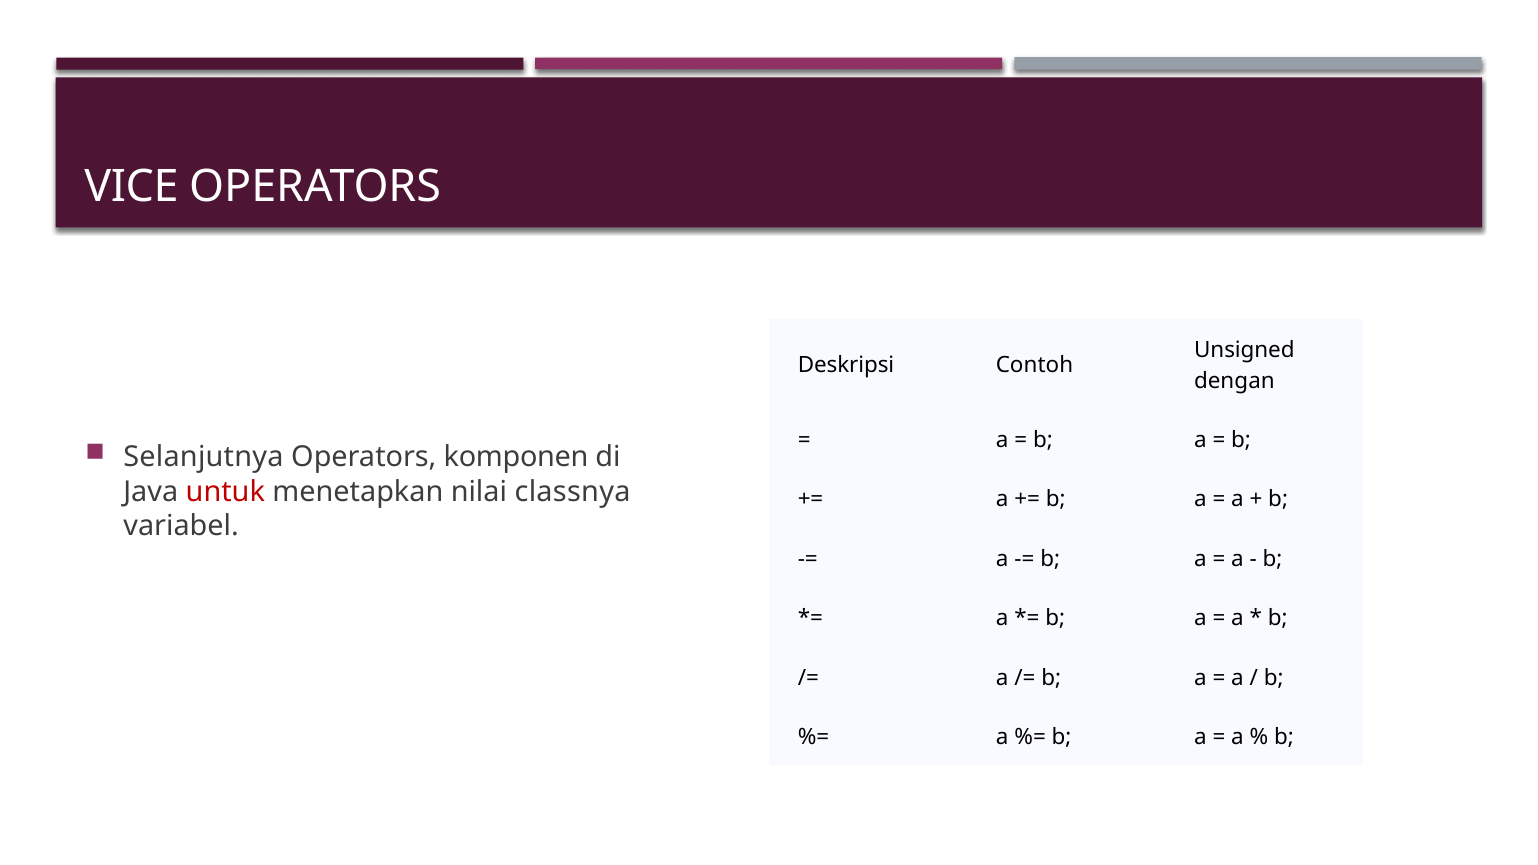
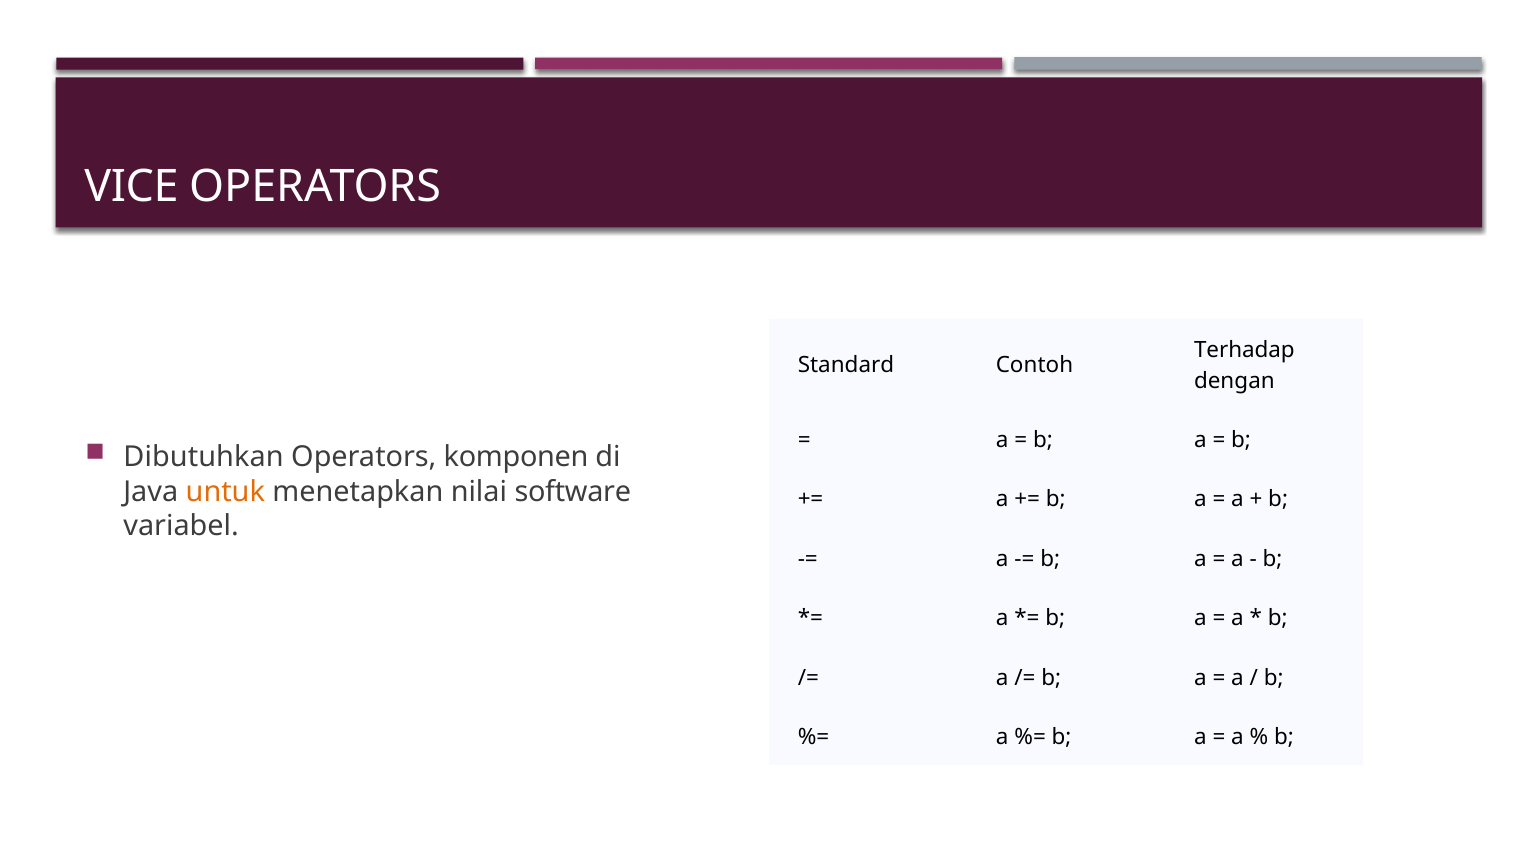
Unsigned: Unsigned -> Terhadap
Deskripsi: Deskripsi -> Standard
Selanjutnya: Selanjutnya -> Dibutuhkan
untuk colour: red -> orange
classnya: classnya -> software
